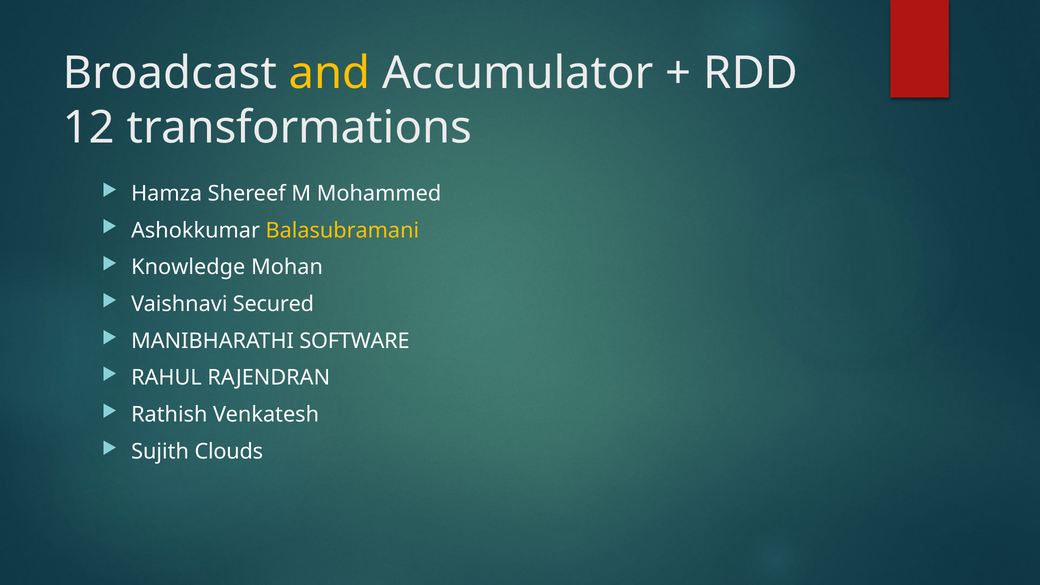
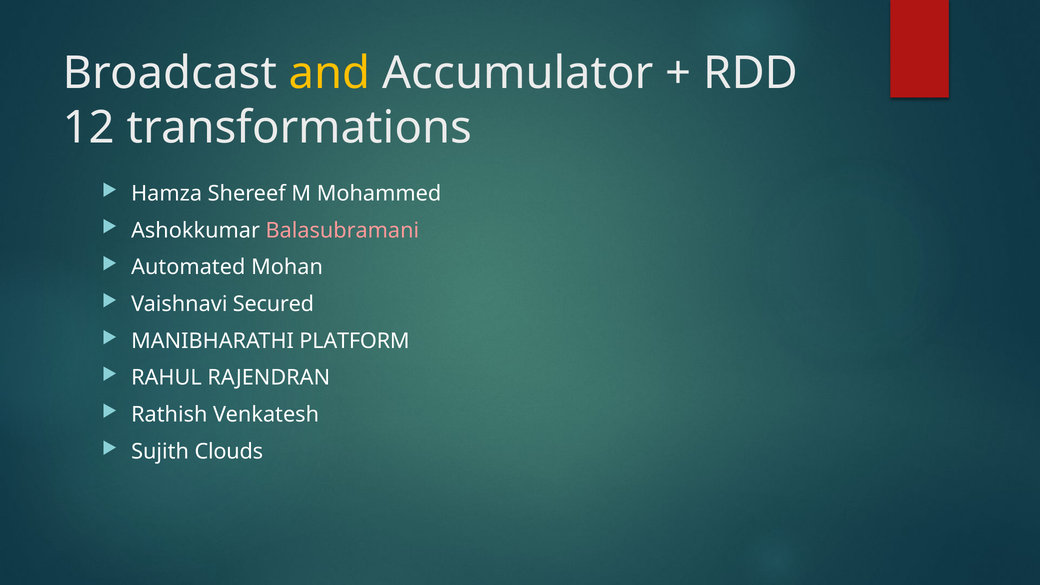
Balasubramani colour: yellow -> pink
Knowledge: Knowledge -> Automated
SOFTWARE: SOFTWARE -> PLATFORM
